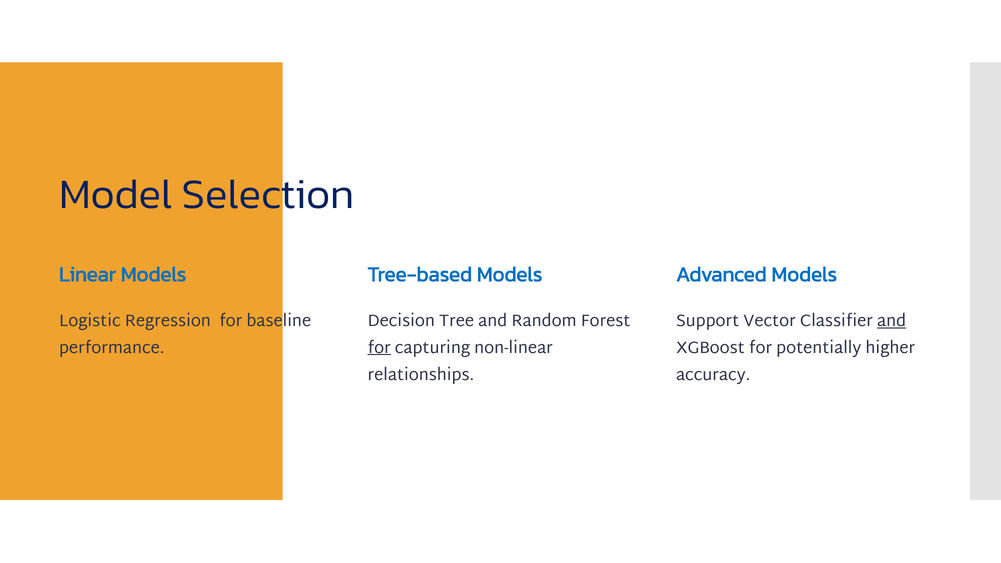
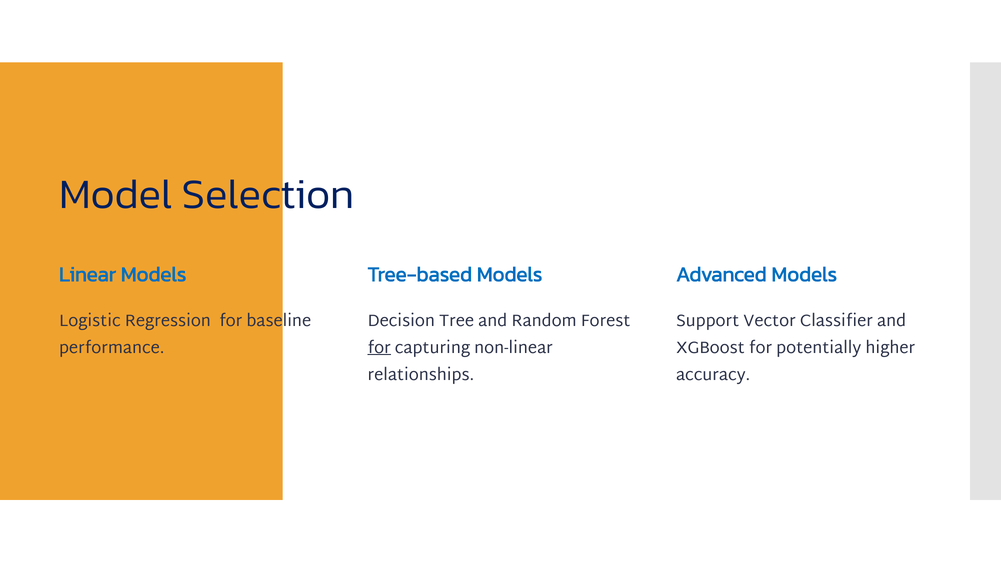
and at (892, 321) underline: present -> none
